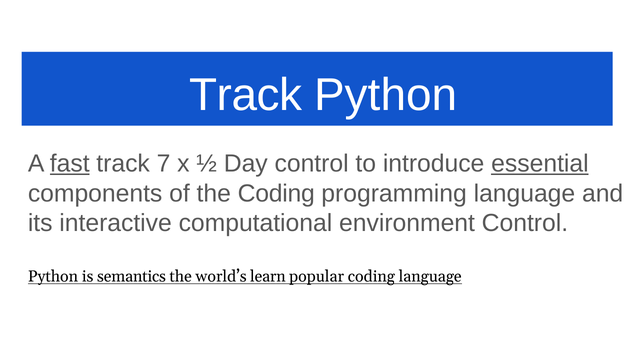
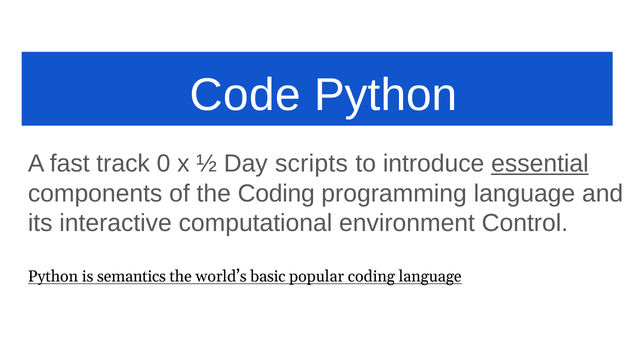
Track at (246, 95): Track -> Code
fast underline: present -> none
7: 7 -> 0
Day control: control -> scripts
learn: learn -> basic
